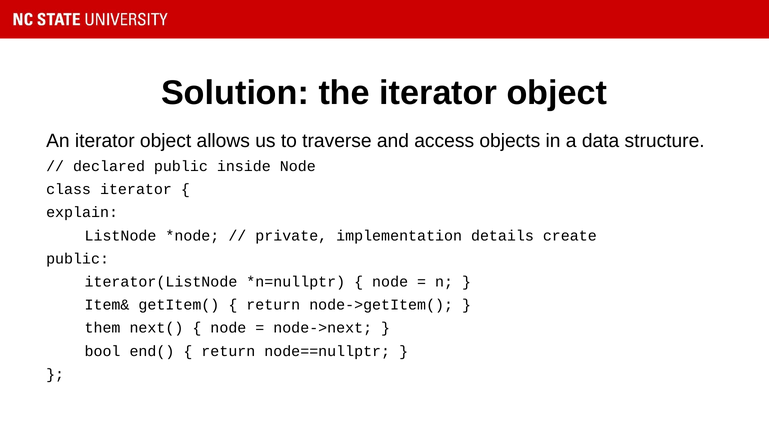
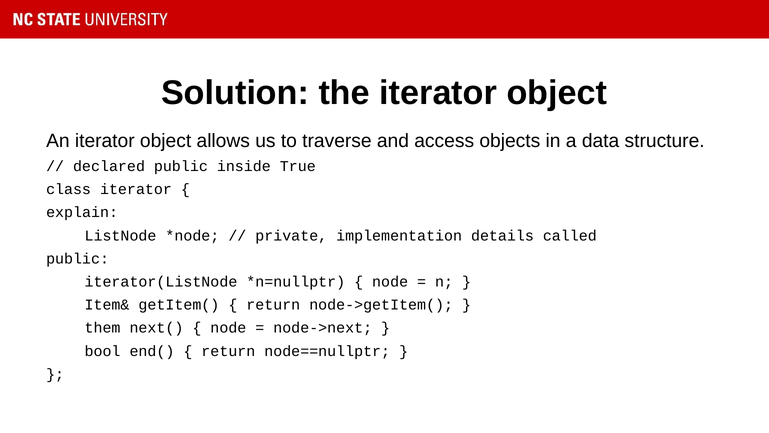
inside Node: Node -> True
create: create -> called
